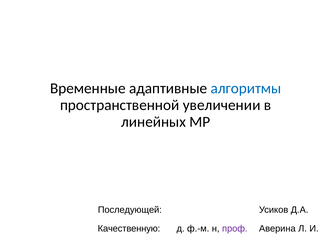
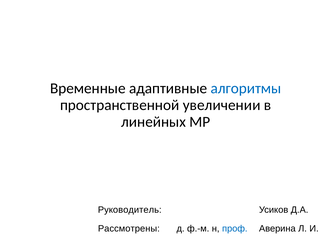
Последующей: Последующей -> Руководитель
Качественную: Качественную -> Рассмотрены
проф colour: purple -> blue
